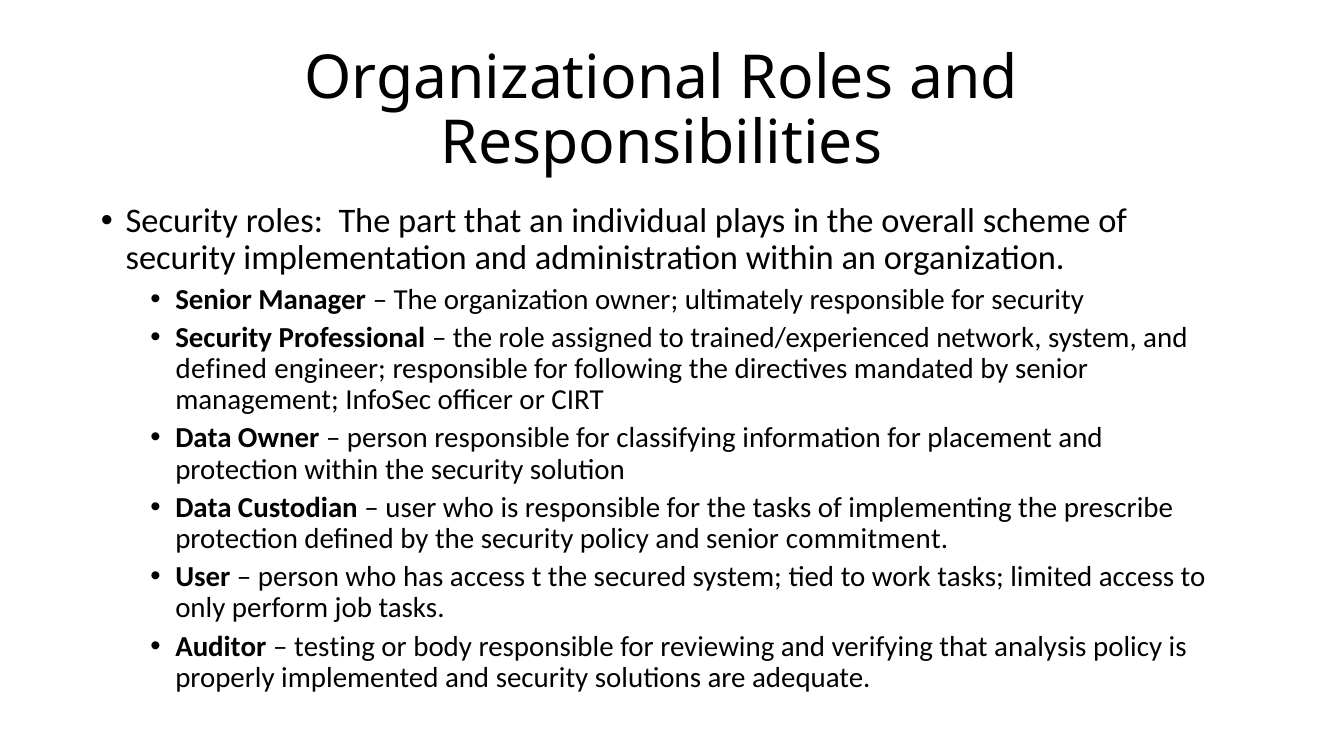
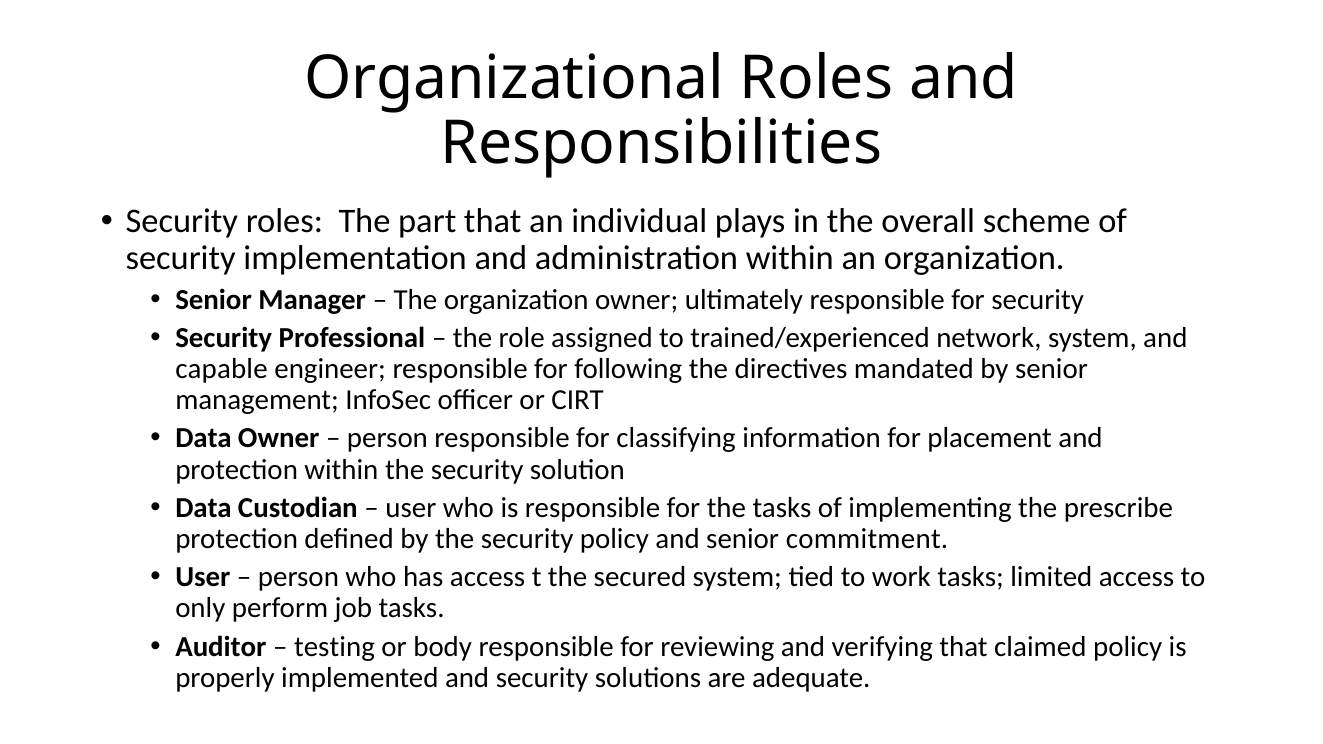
defined at (221, 369): defined -> capable
analysis: analysis -> claimed
